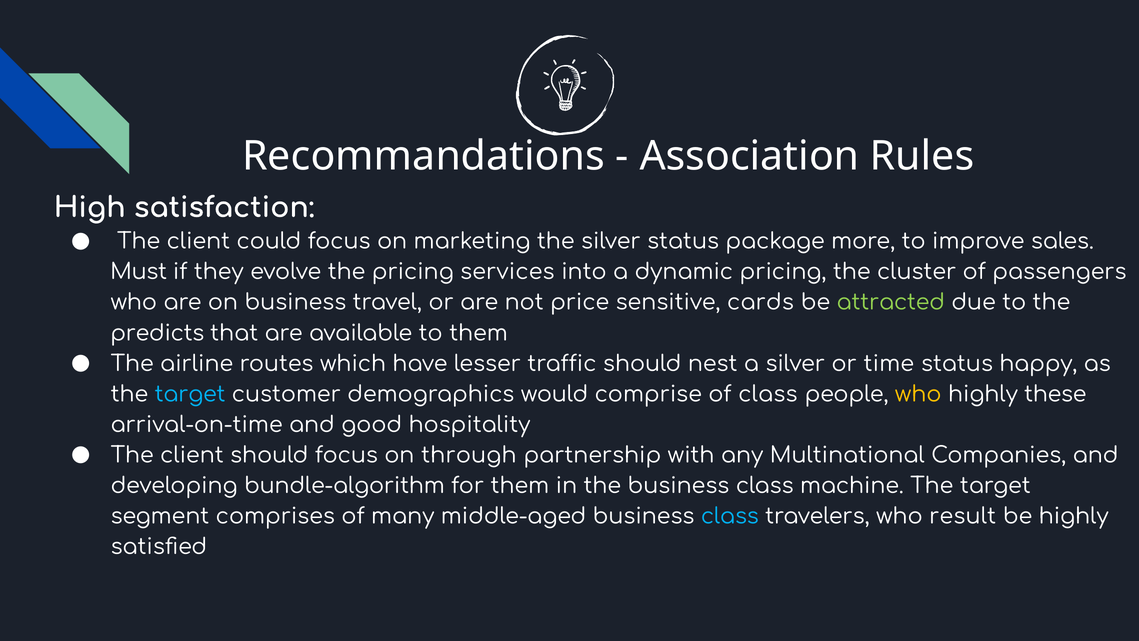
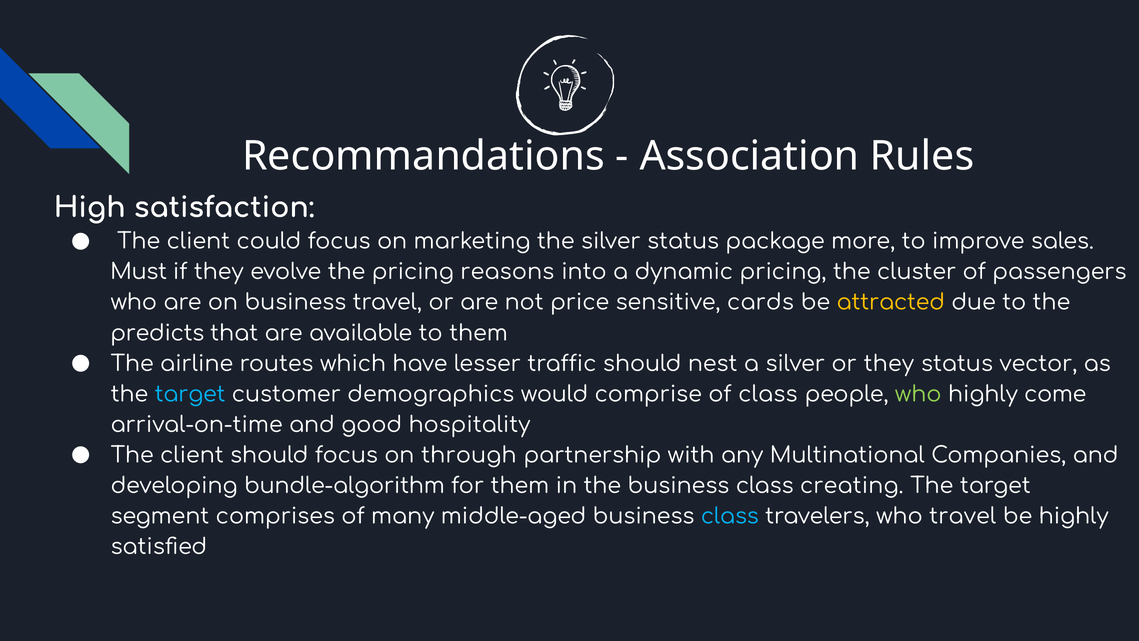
services: services -> reasons
attracted colour: light green -> yellow
or time: time -> they
happy: happy -> vector
who at (918, 394) colour: yellow -> light green
these: these -> come
machine: machine -> creating
who result: result -> travel
